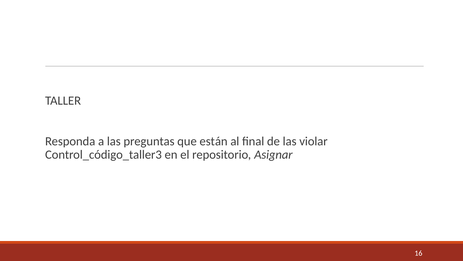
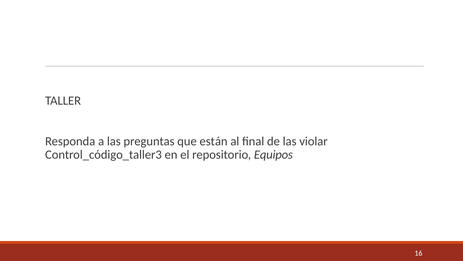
Asignar: Asignar -> Equipos
